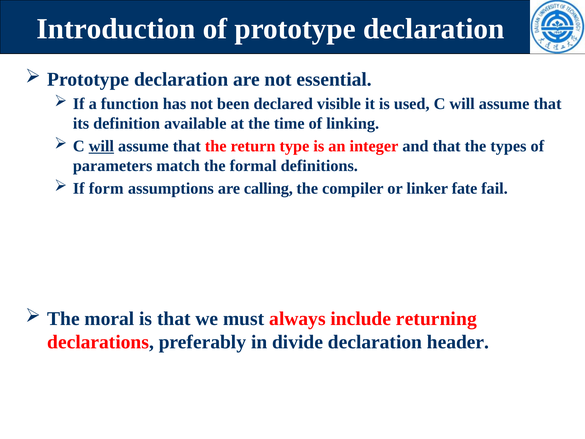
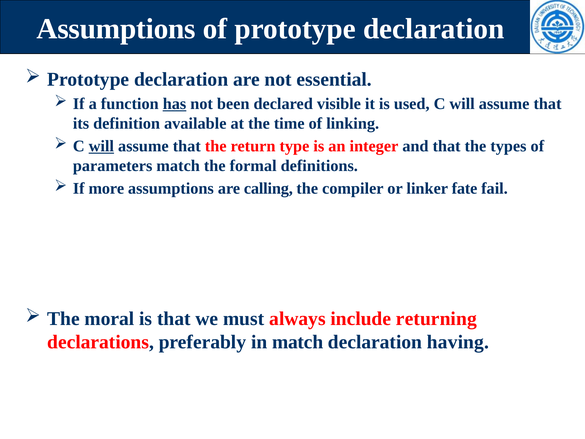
Introduction at (116, 29): Introduction -> Assumptions
has underline: none -> present
form: form -> more
in divide: divide -> match
header: header -> having
